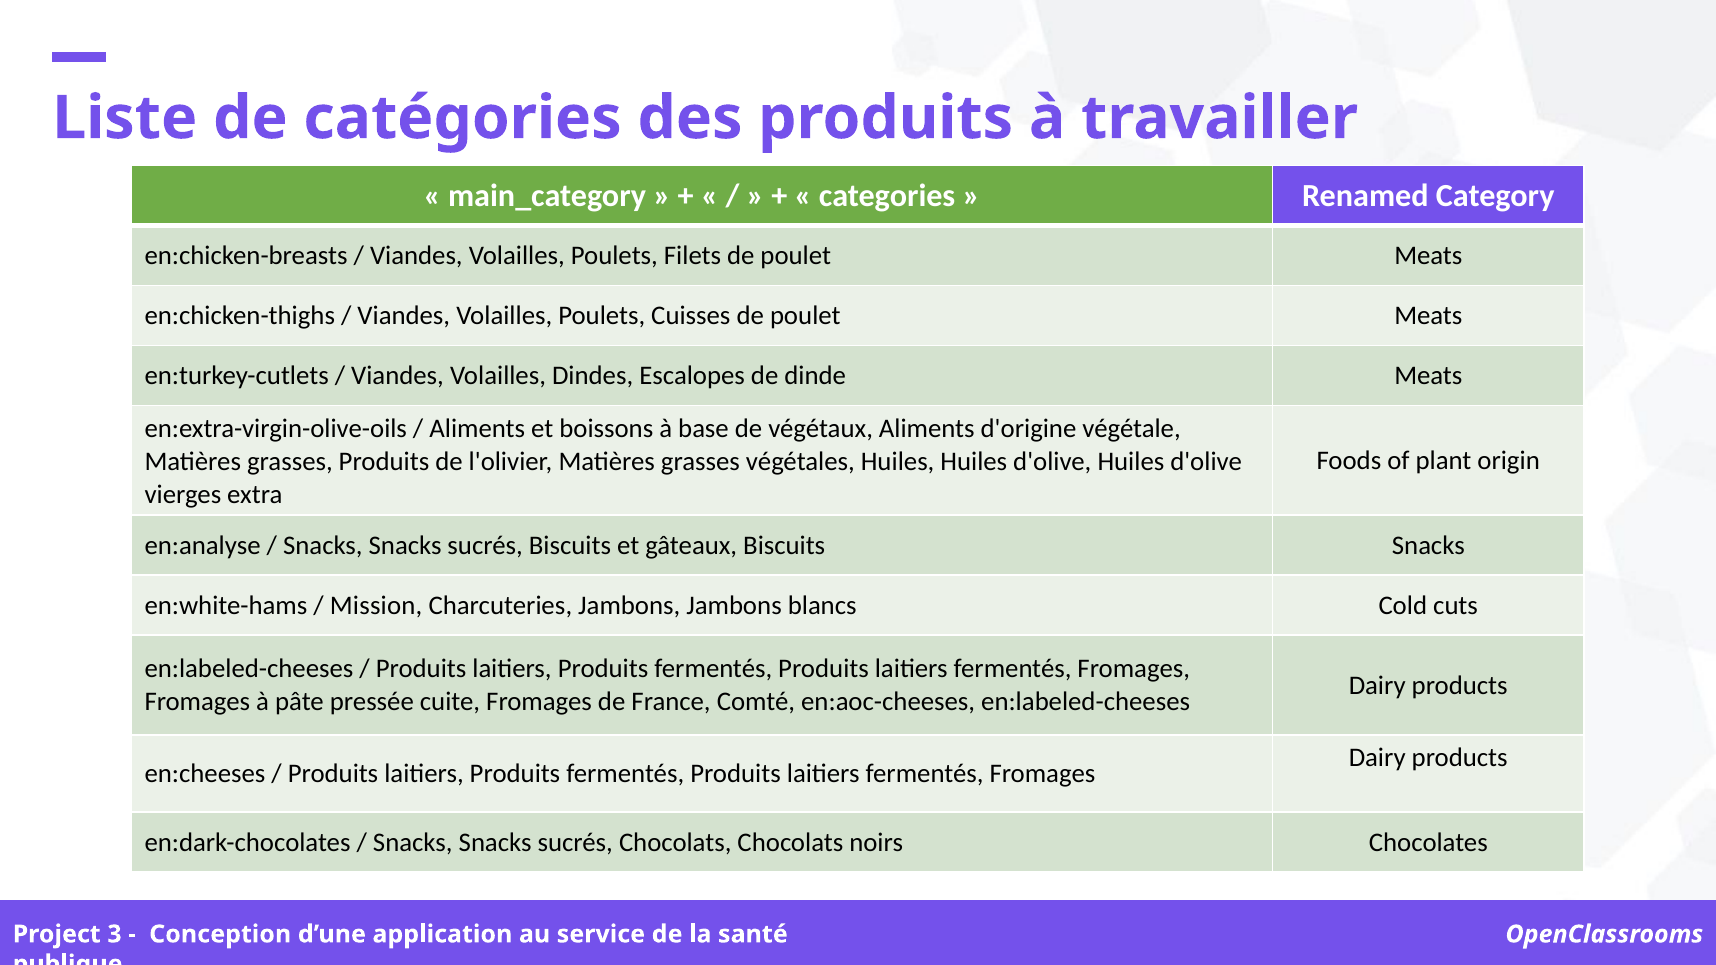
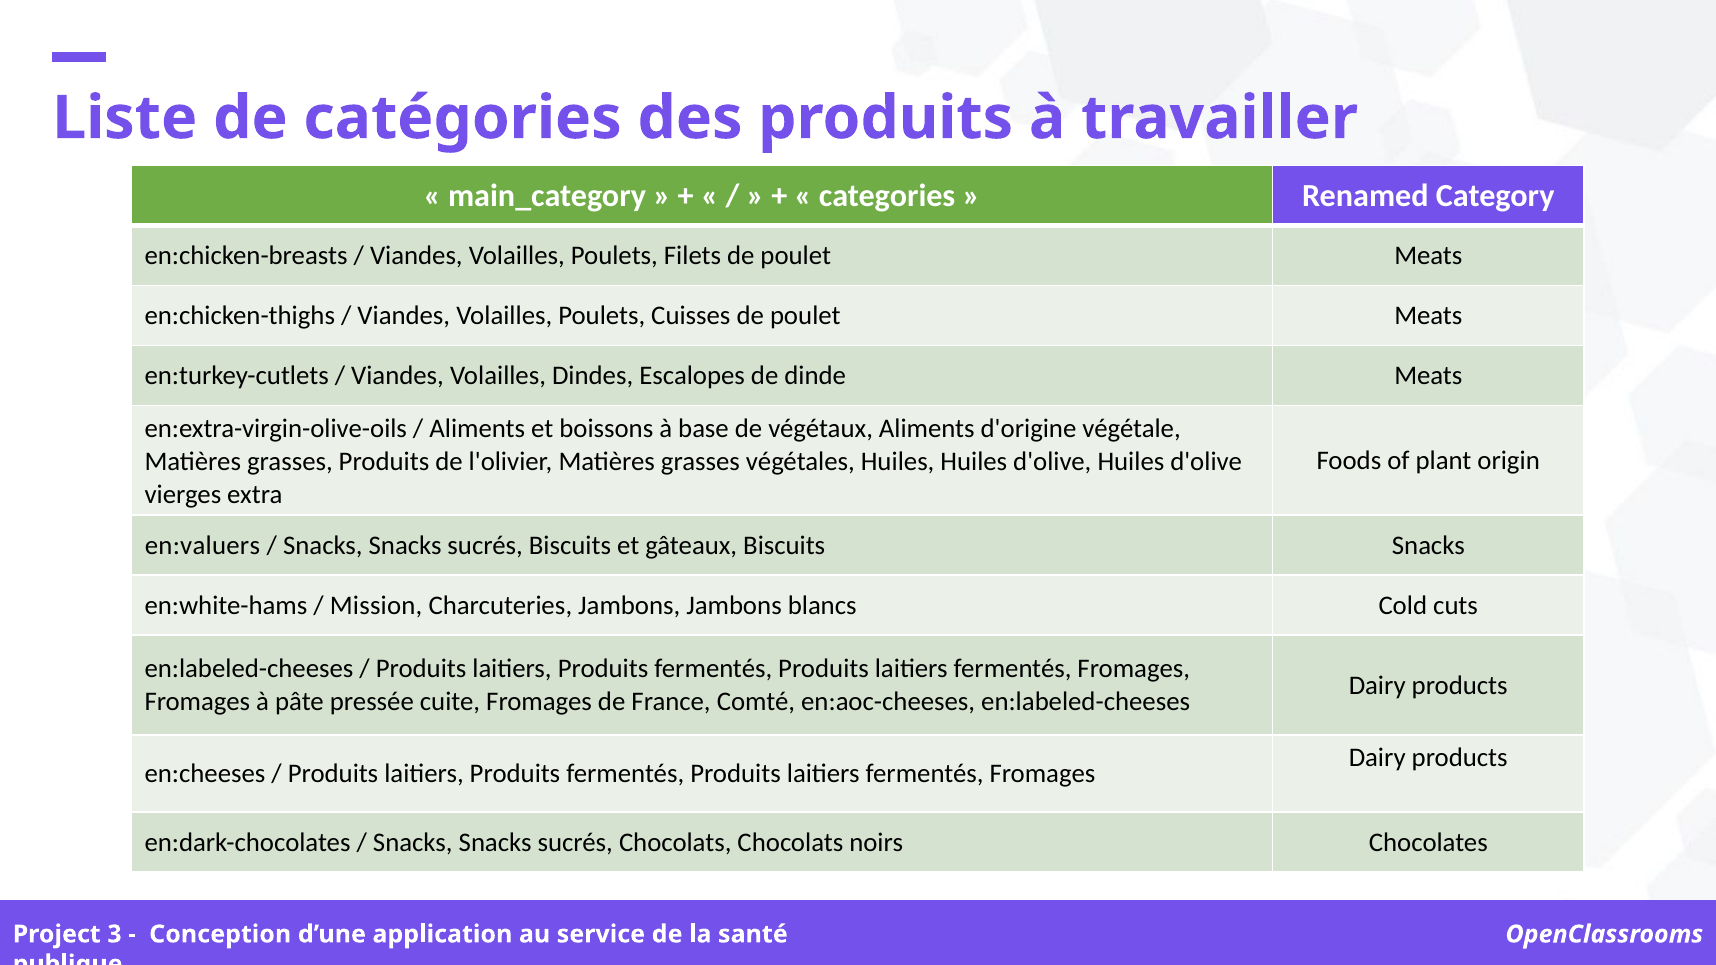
en:analyse: en:analyse -> en:valuers
